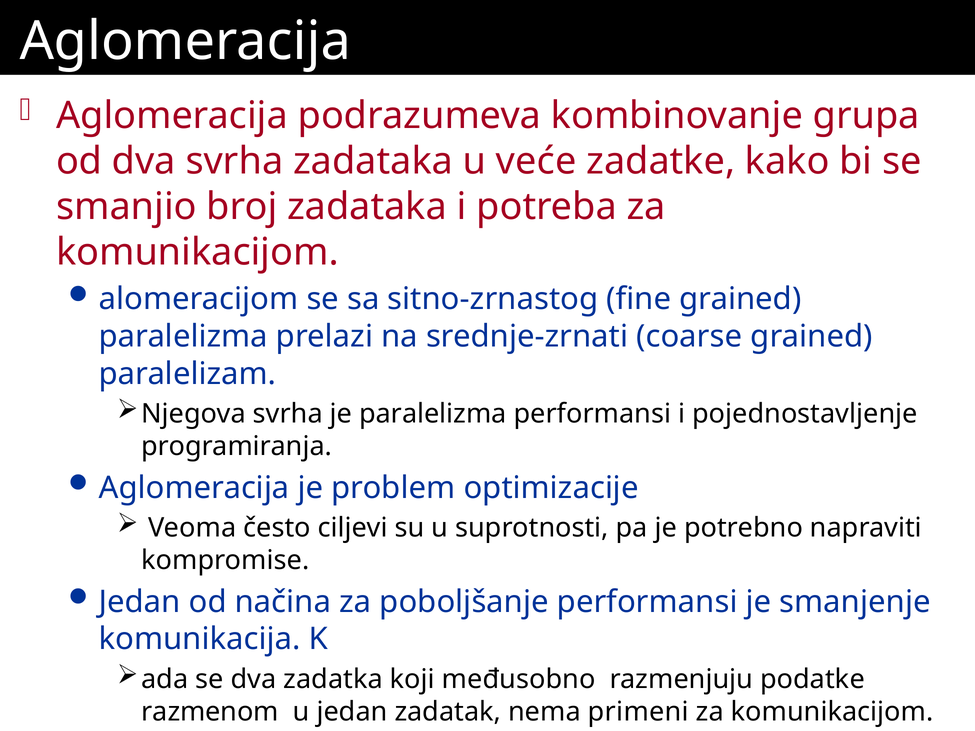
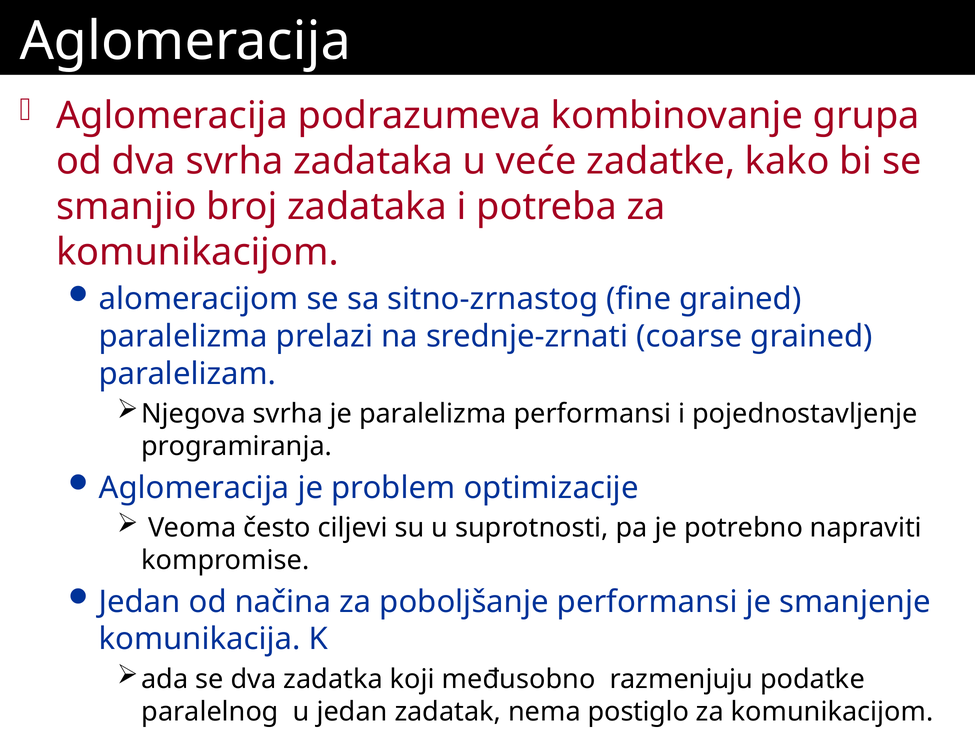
razmenom: razmenom -> paralelnog
primeni: primeni -> postiglo
